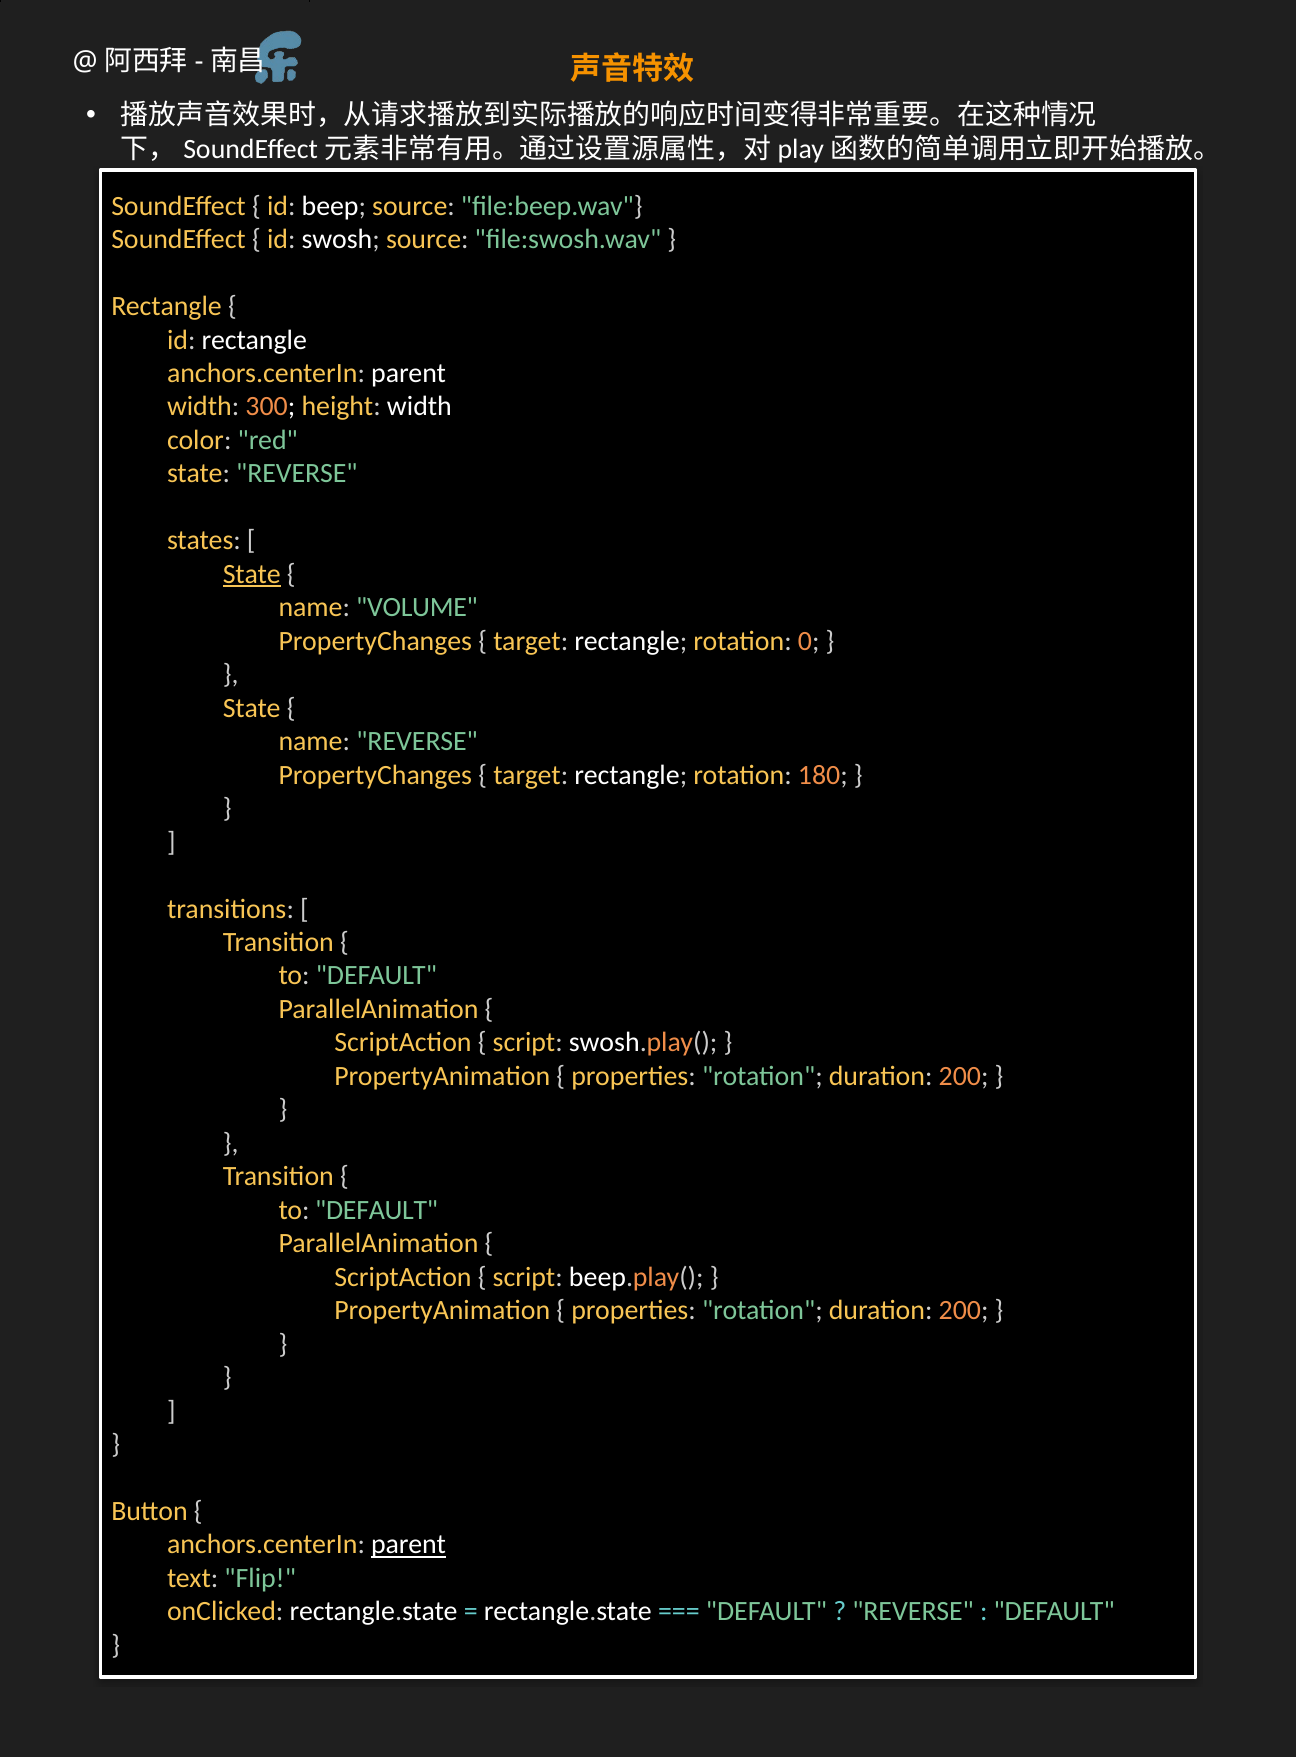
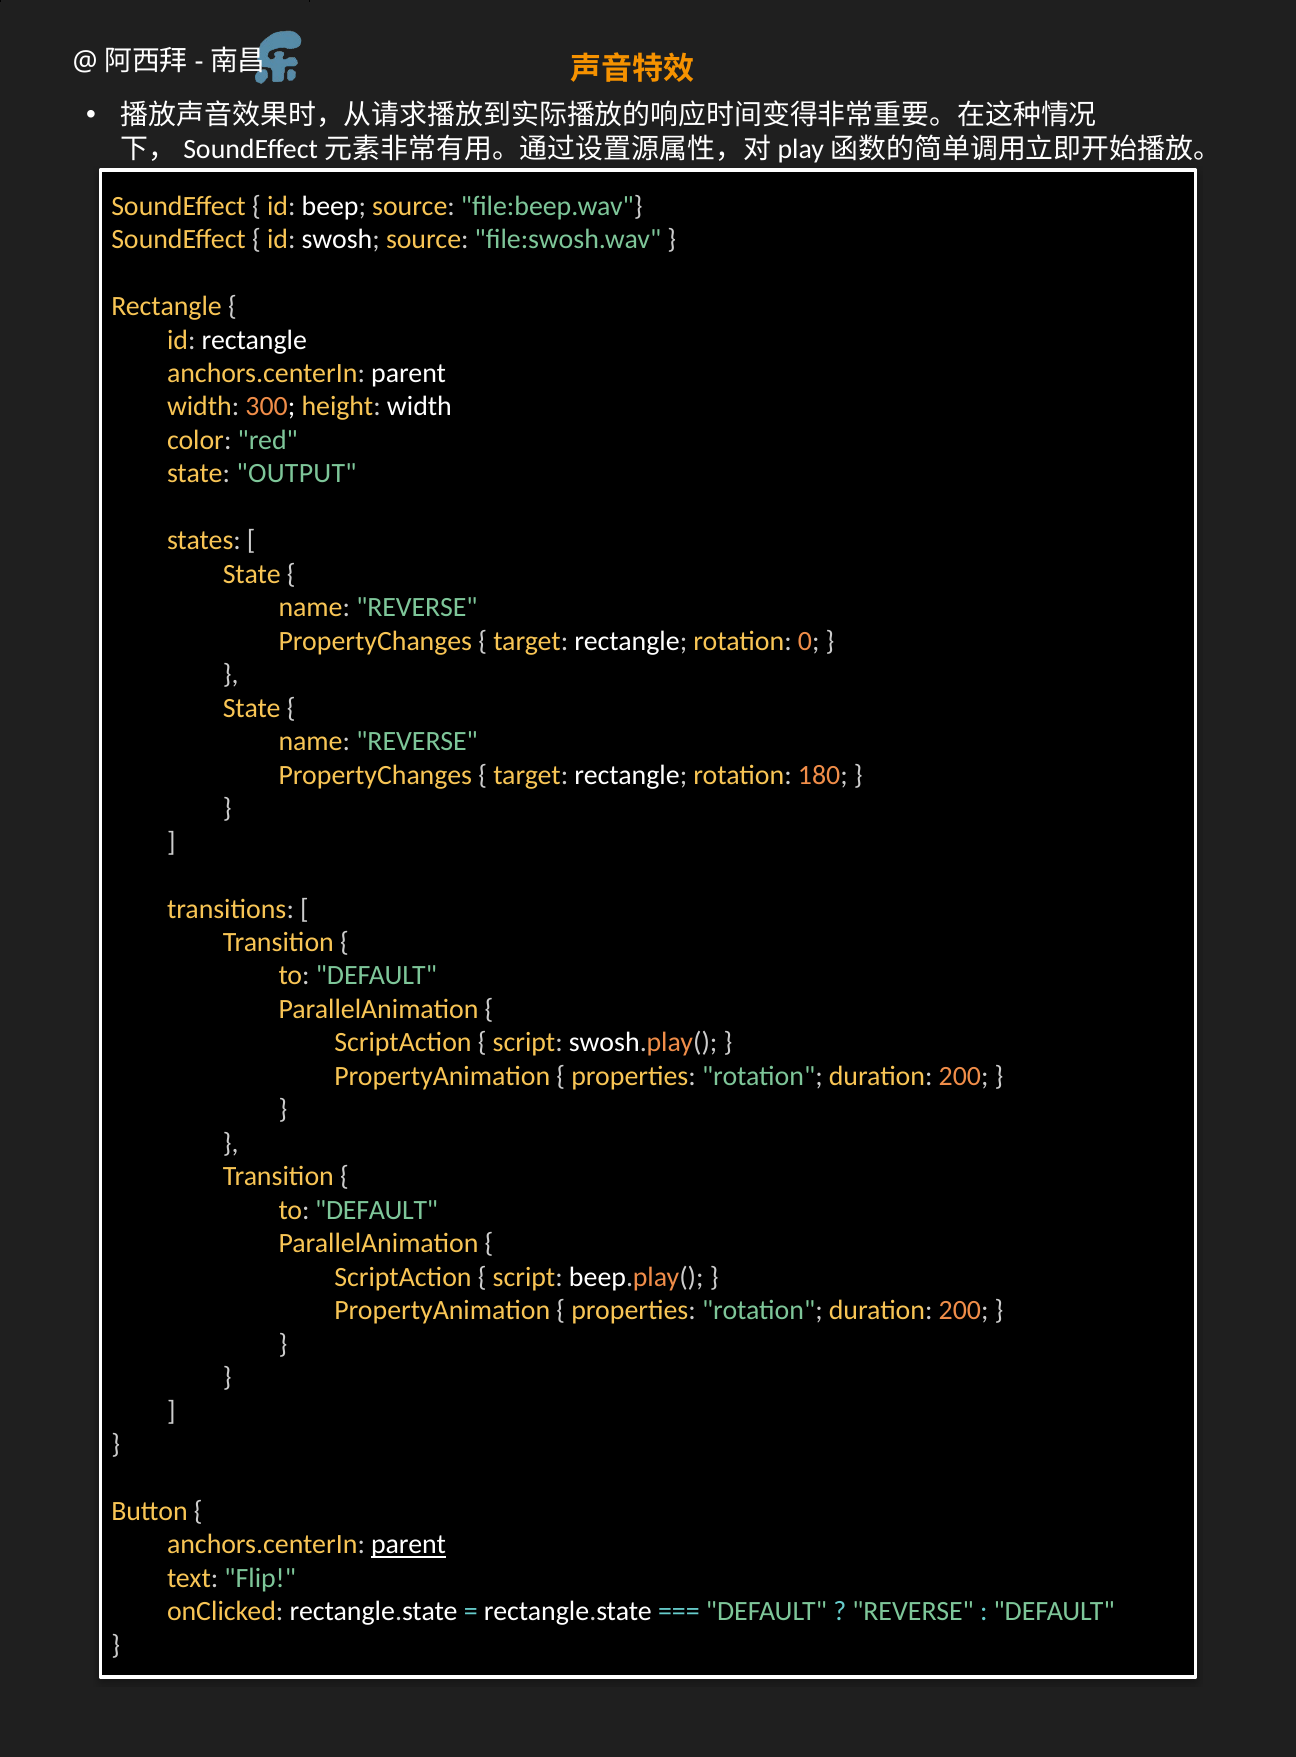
state REVERSE: REVERSE -> OUTPUT
State at (252, 574) underline: present -> none
VOLUME at (417, 607): VOLUME -> REVERSE
